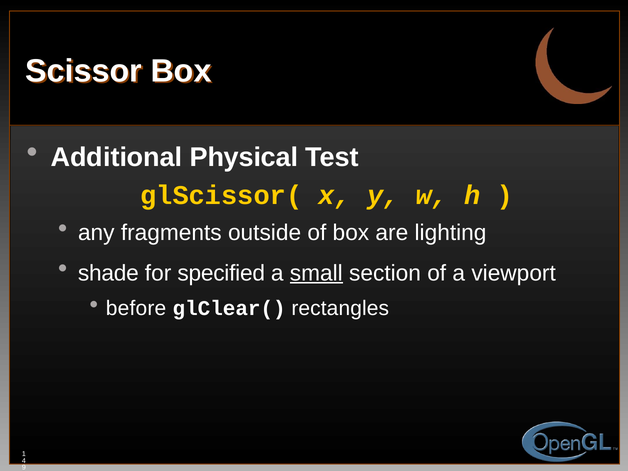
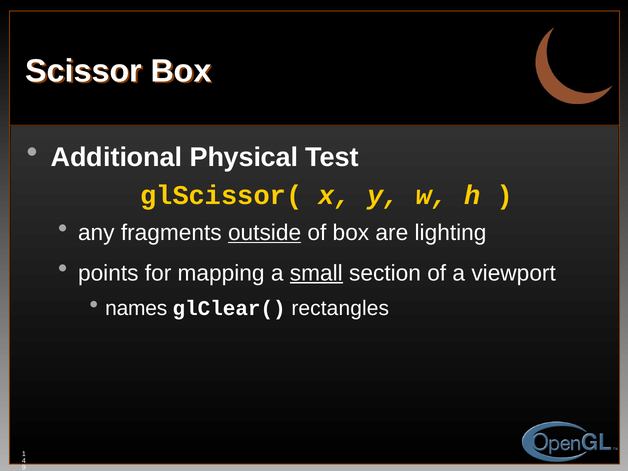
outside underline: none -> present
shade: shade -> points
specified: specified -> mapping
before: before -> names
